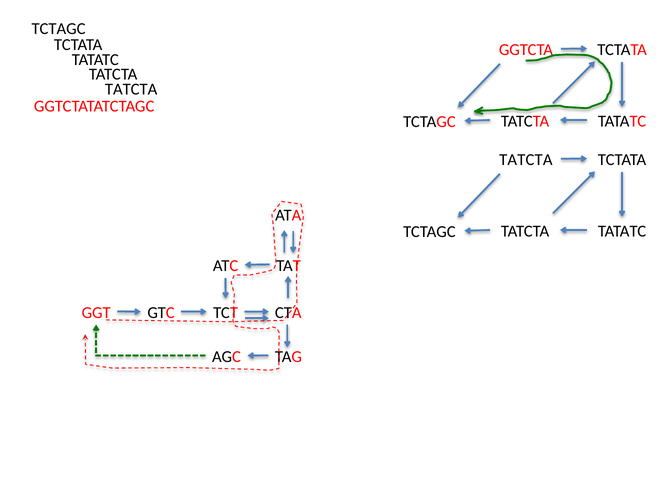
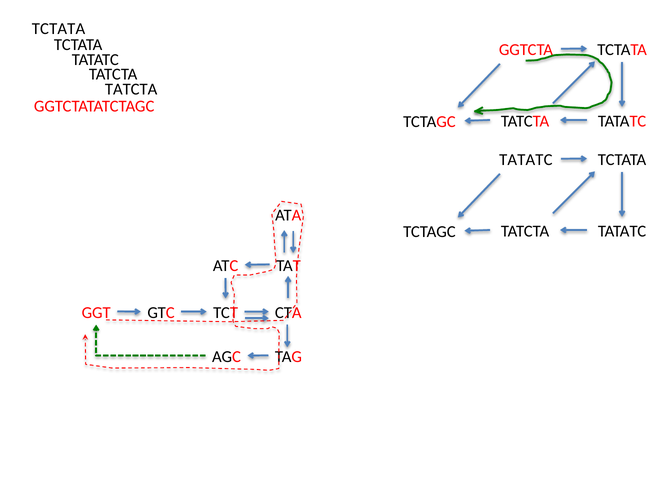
TCTAGC at (59, 29): TCTAGC -> TCTATA
TATCTA at (526, 160): TATCTA -> TATATC
